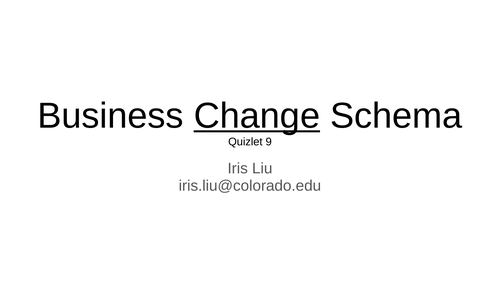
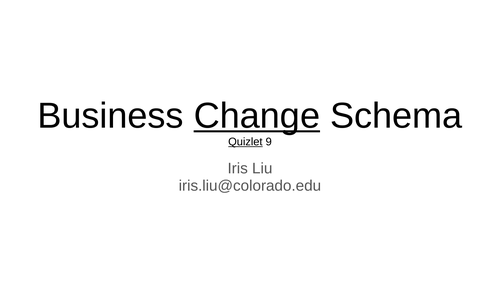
Quizlet underline: none -> present
